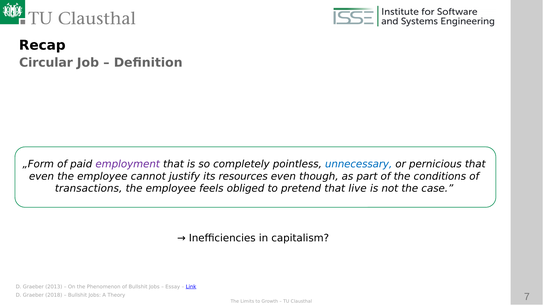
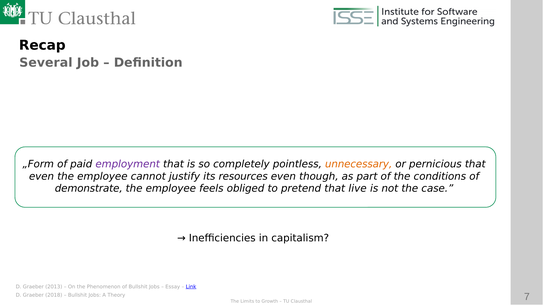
Circular: Circular -> Several
unnecessary colour: blue -> orange
transactions: transactions -> demonstrate
